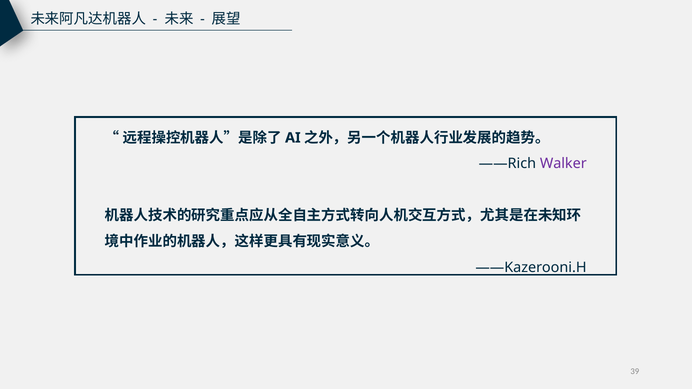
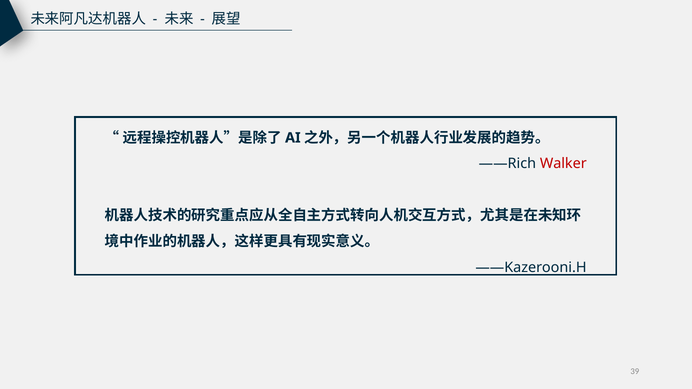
Walker colour: purple -> red
